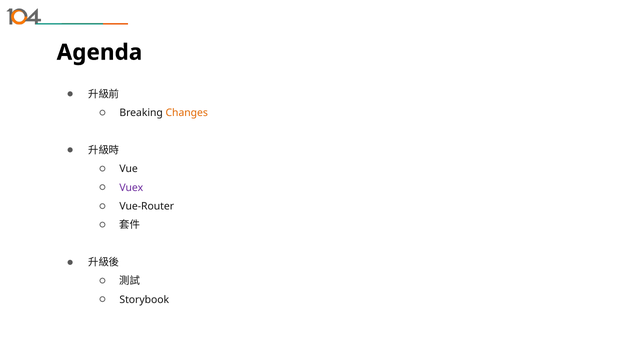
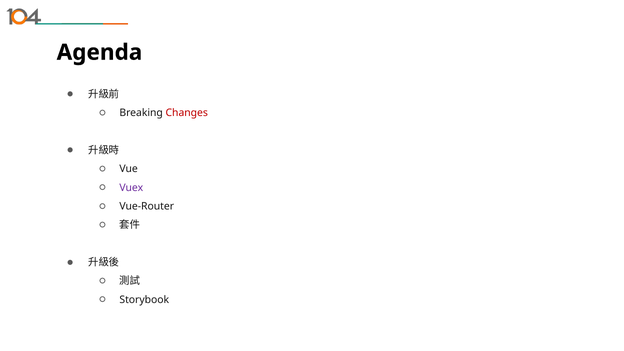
Changes colour: orange -> red
